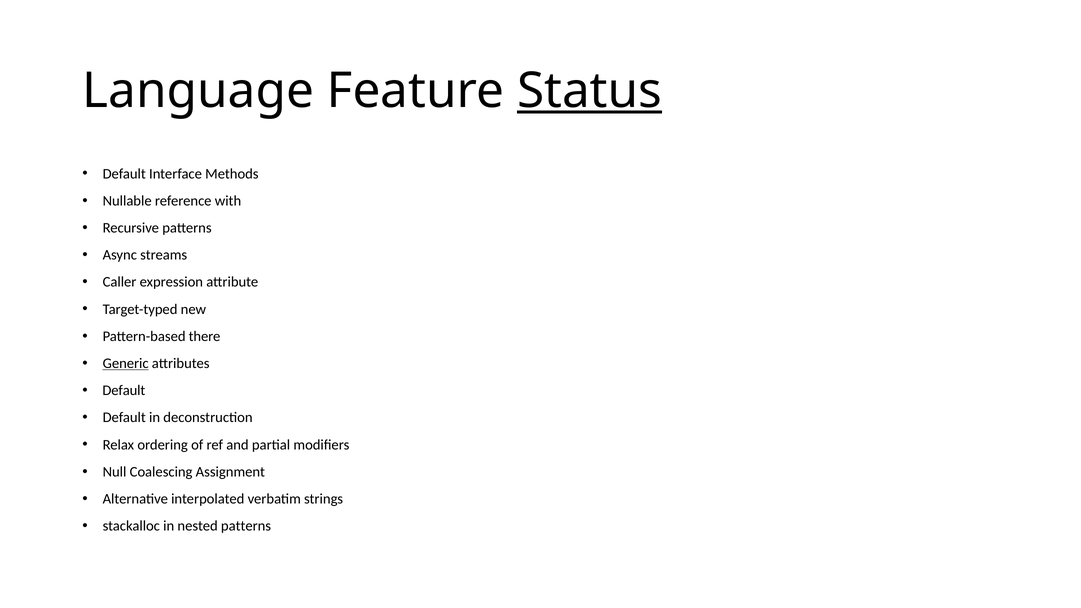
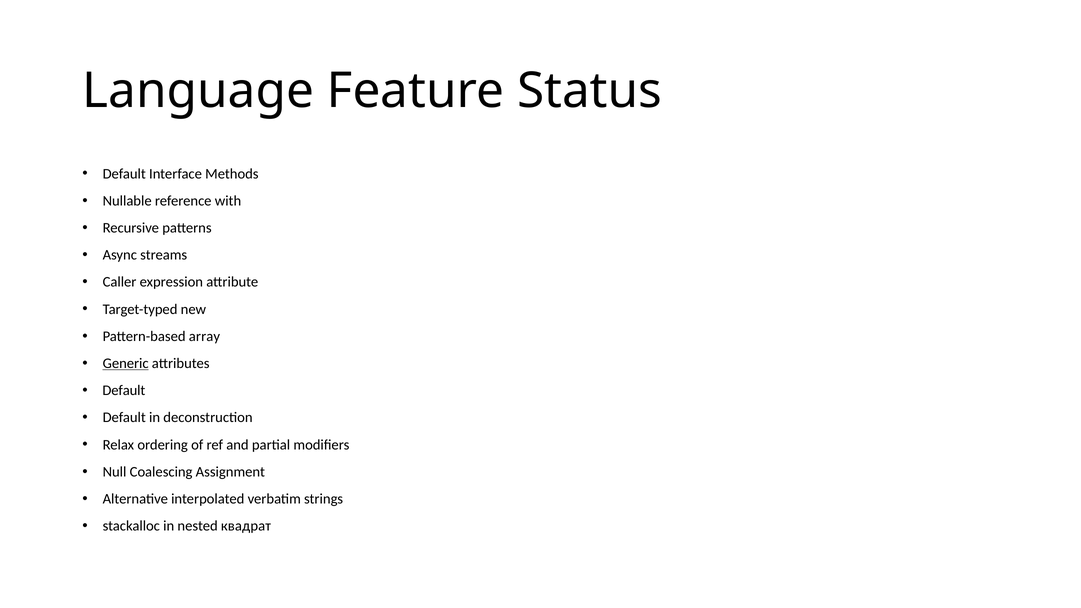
Status underline: present -> none
there: there -> array
nested patterns: patterns -> квадрат
